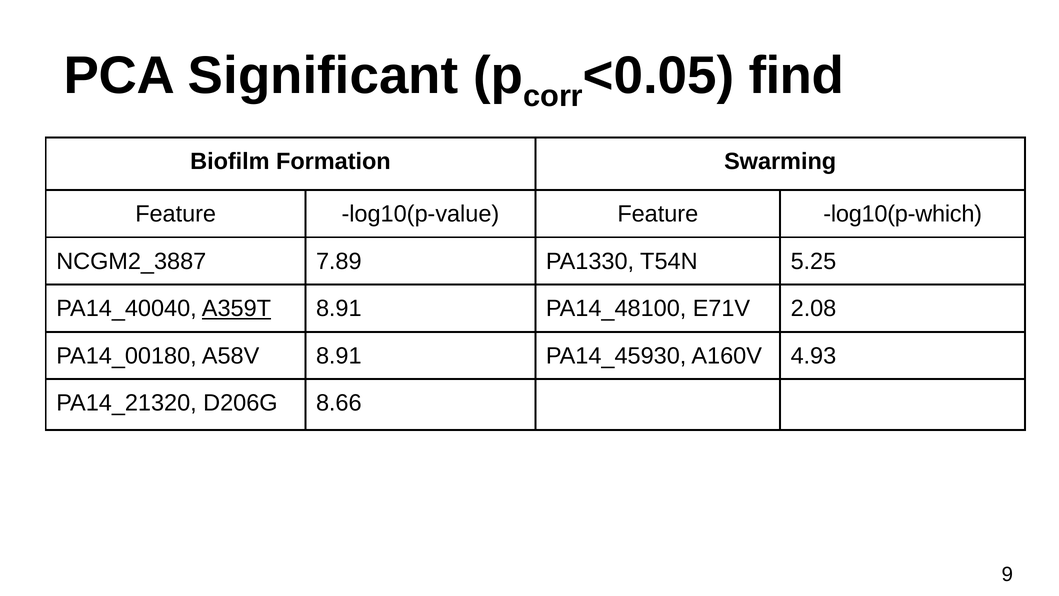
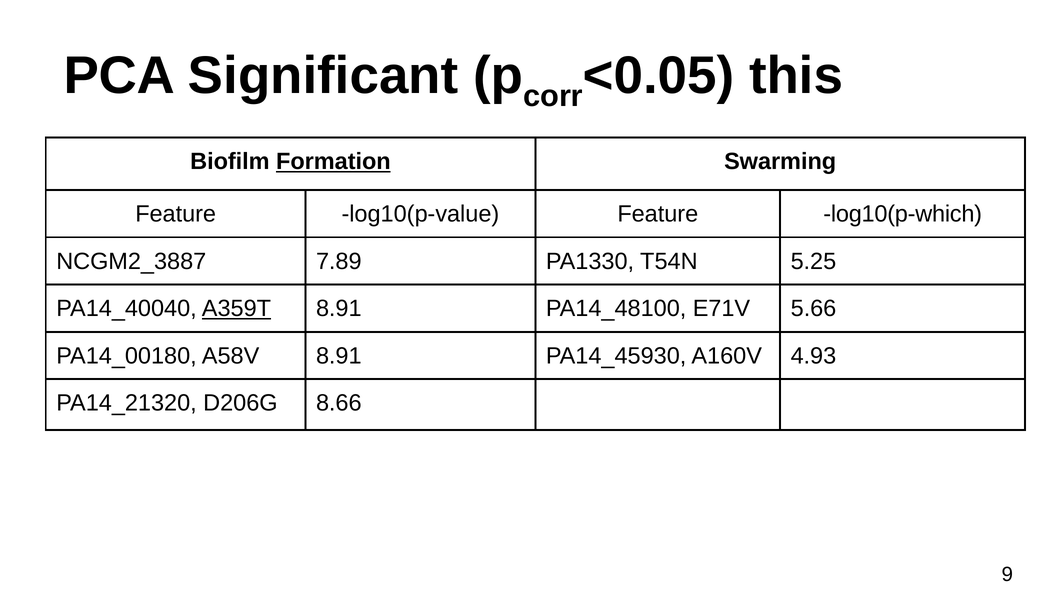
find: find -> this
Formation underline: none -> present
2.08: 2.08 -> 5.66
